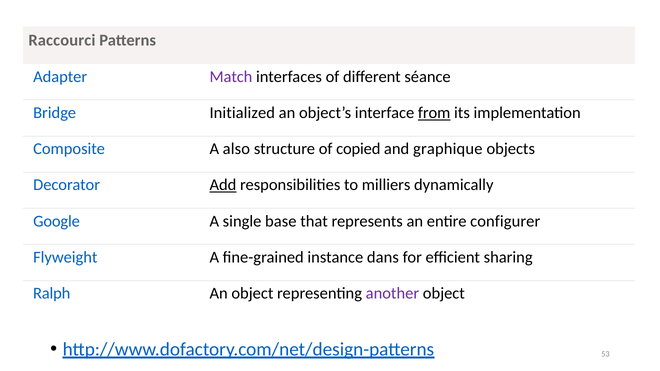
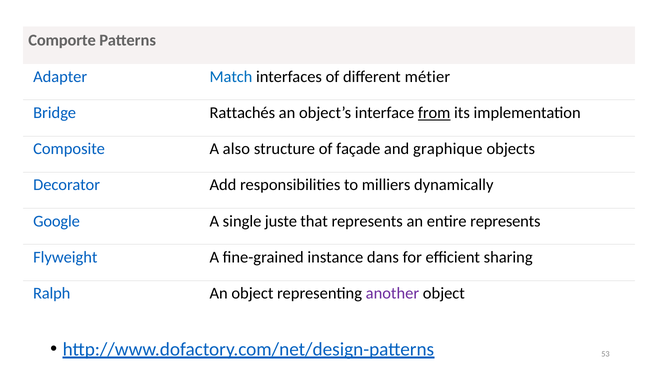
Raccourci: Raccourci -> Comporte
Match colour: purple -> blue
séance: séance -> métier
Initialized: Initialized -> Rattachés
copied: copied -> façade
Add underline: present -> none
base: base -> juste
entire configurer: configurer -> represents
